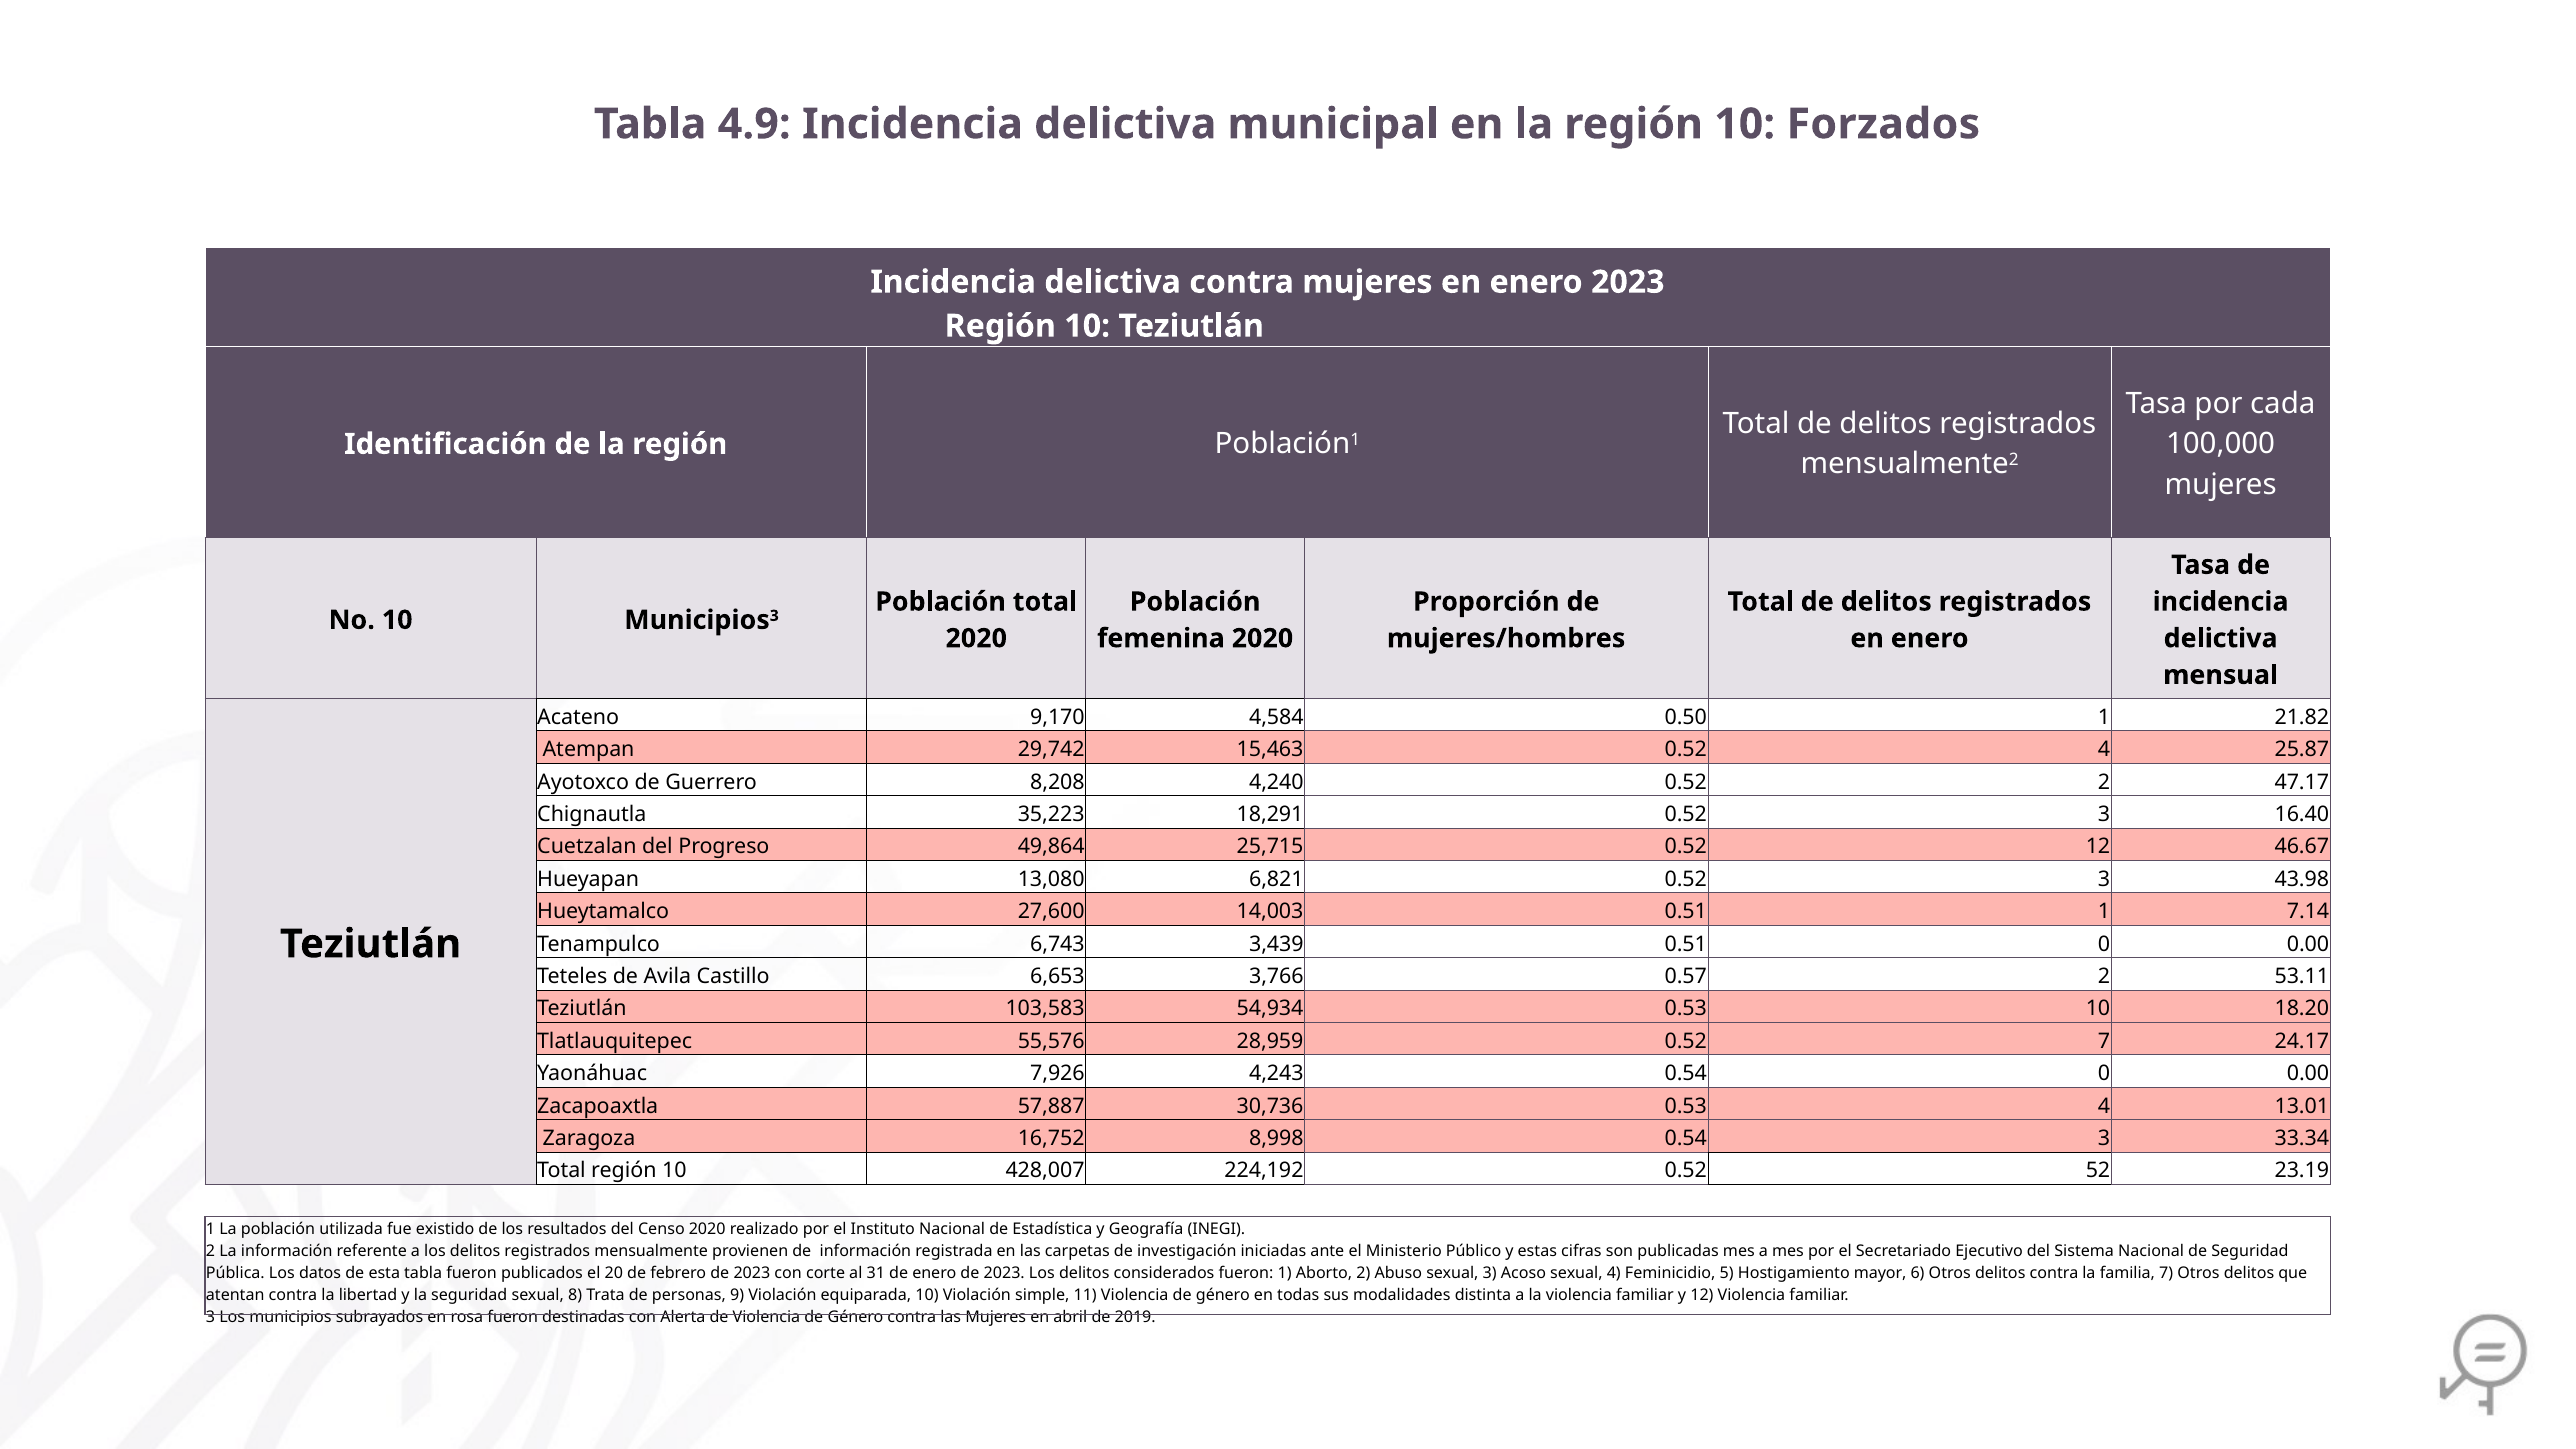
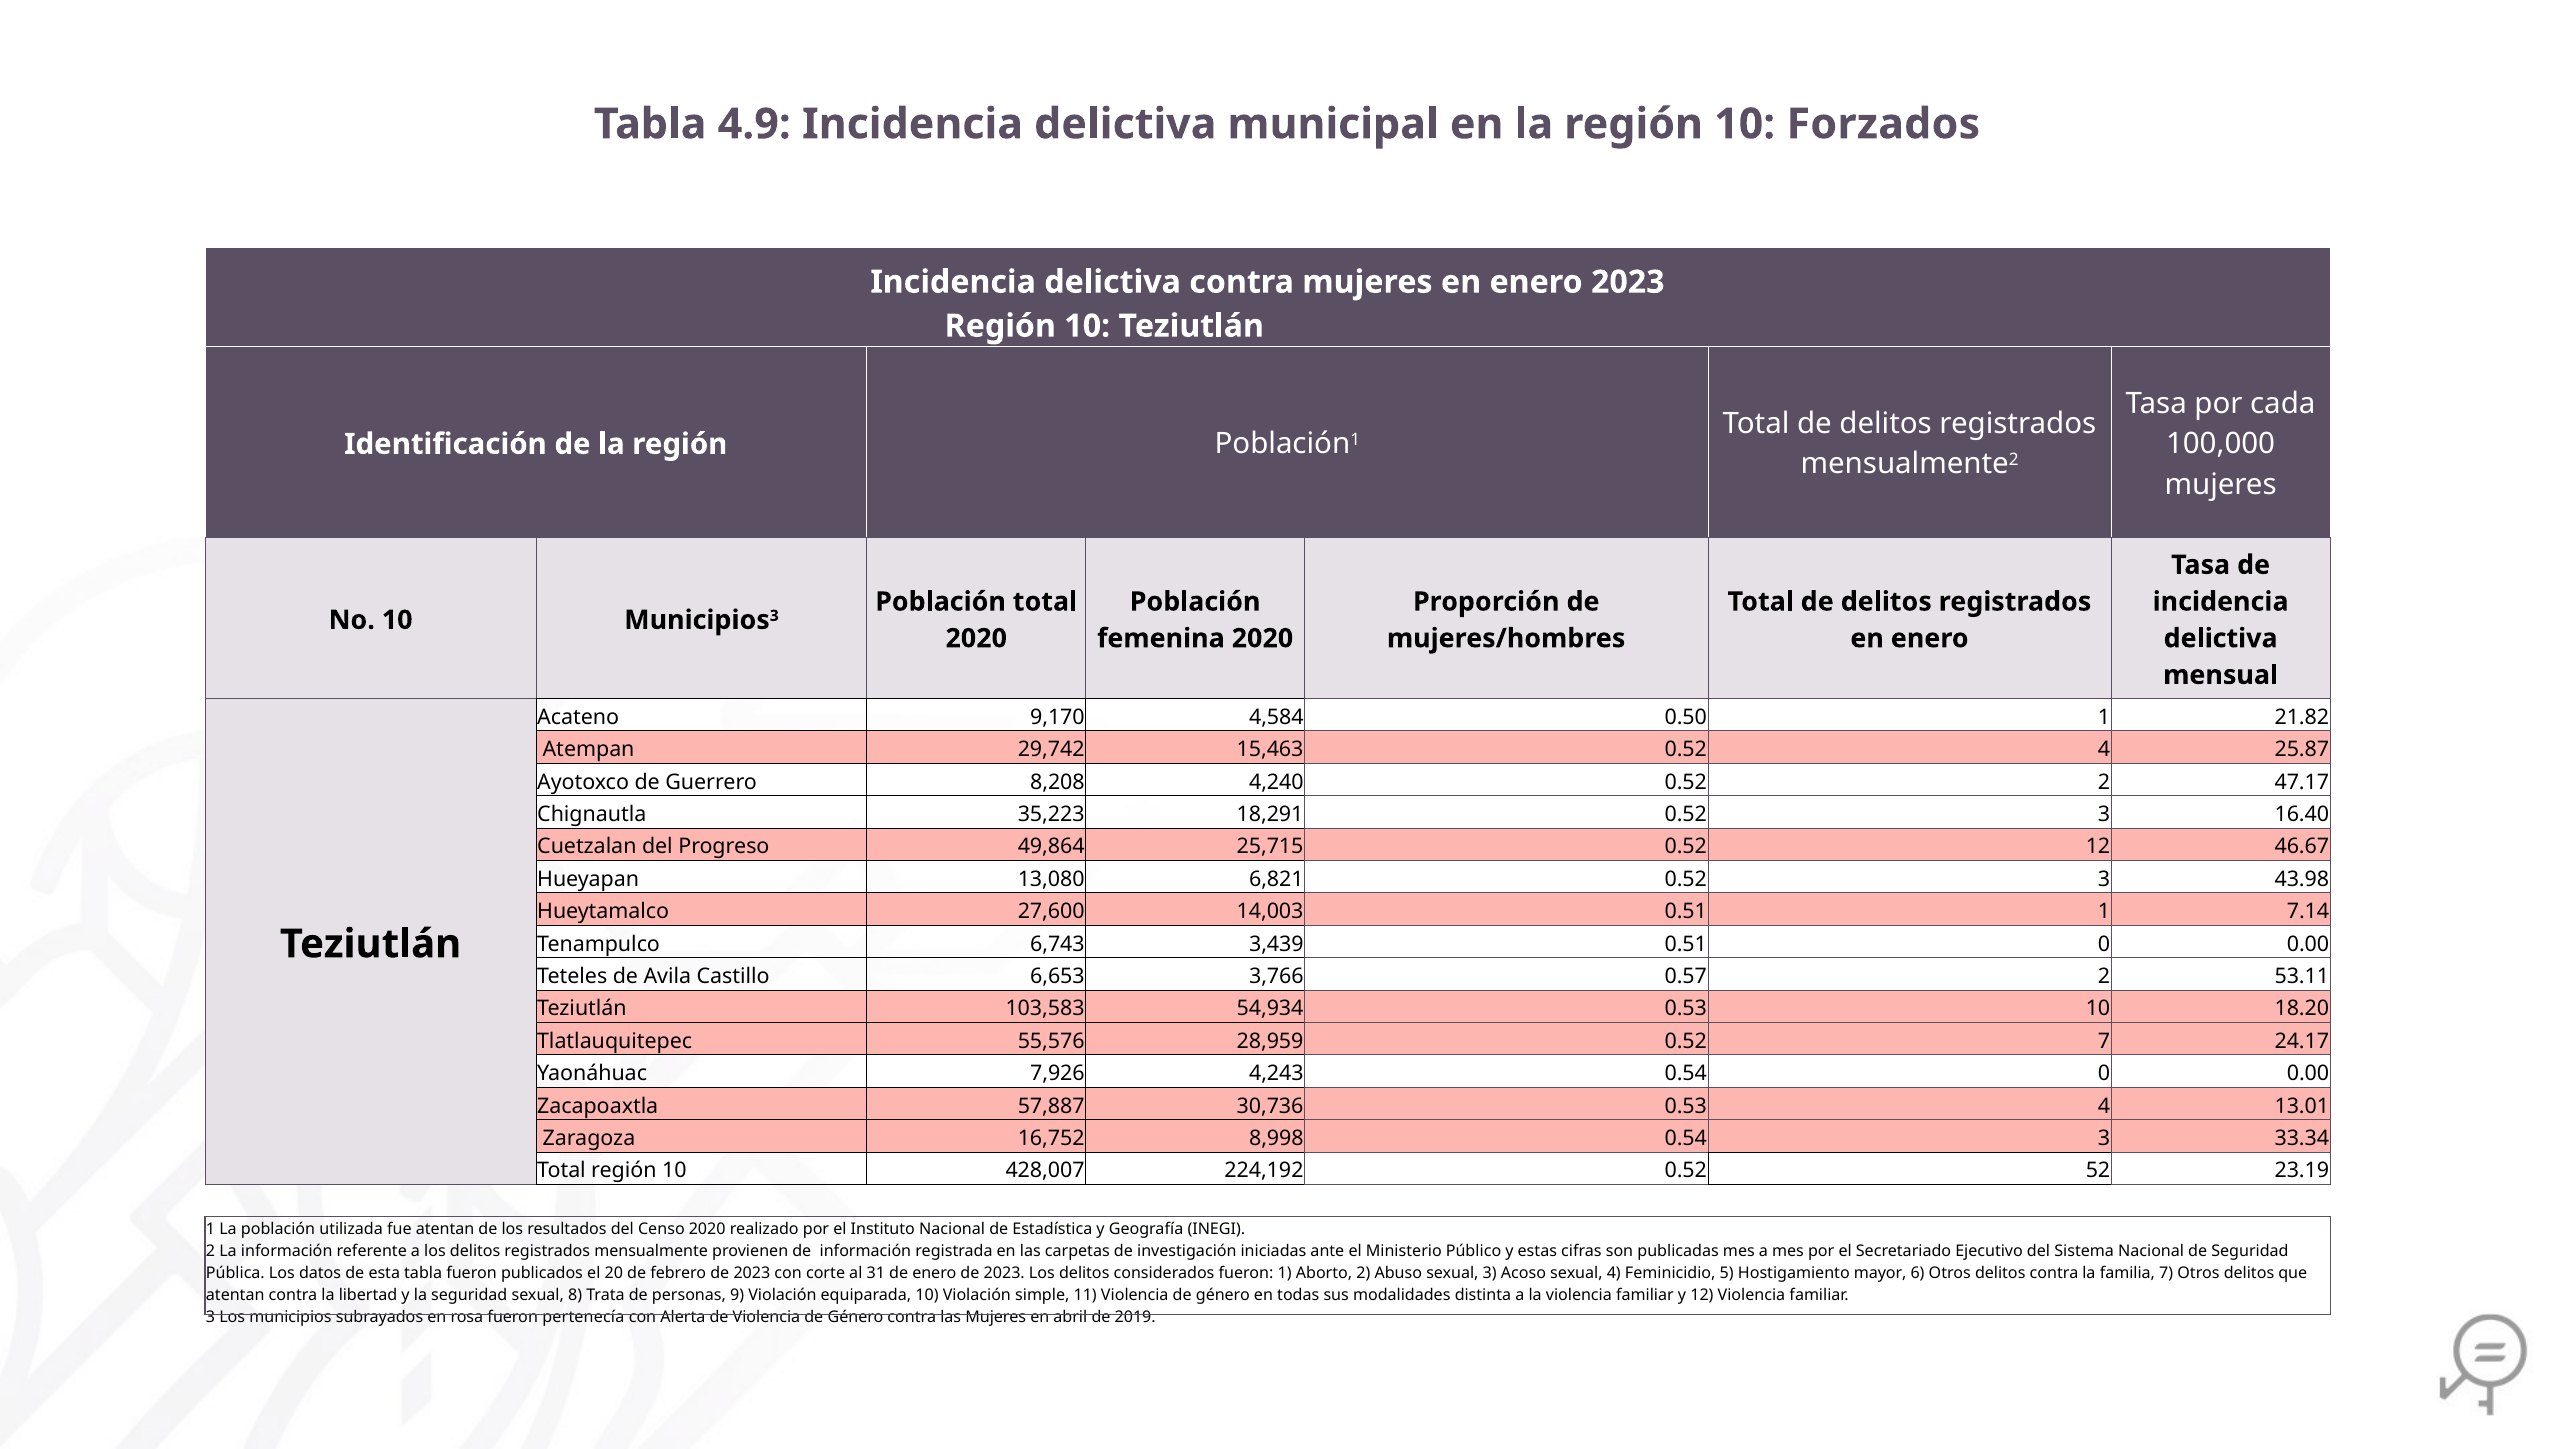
fue existido: existido -> atentan
destinadas: destinadas -> pertenecía
